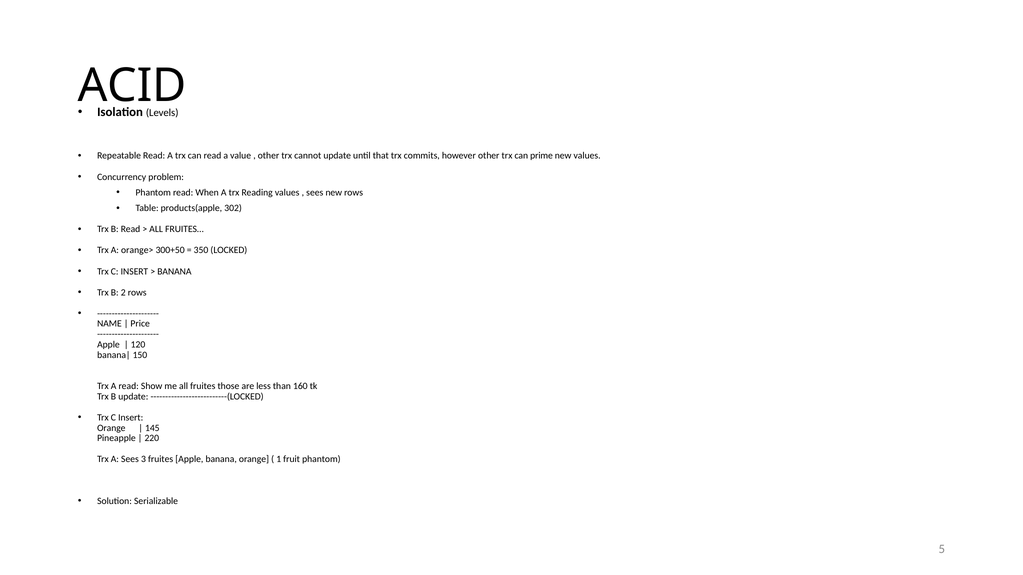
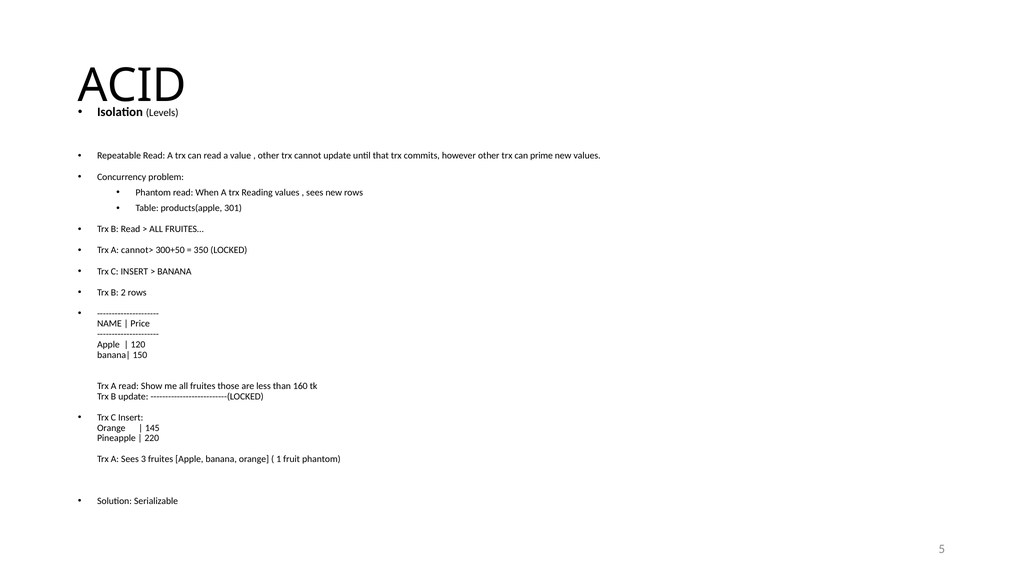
302: 302 -> 301
orange>: orange> -> cannot>
